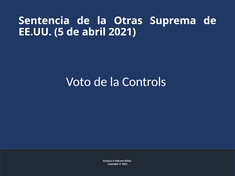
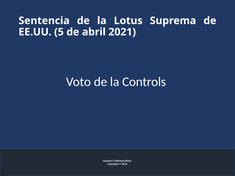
Otras: Otras -> Lotus
